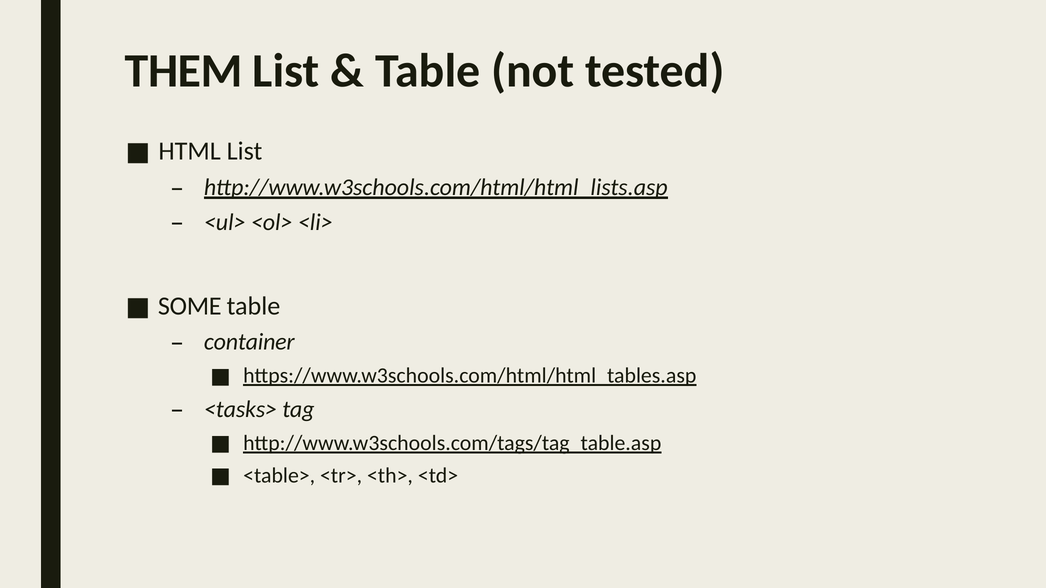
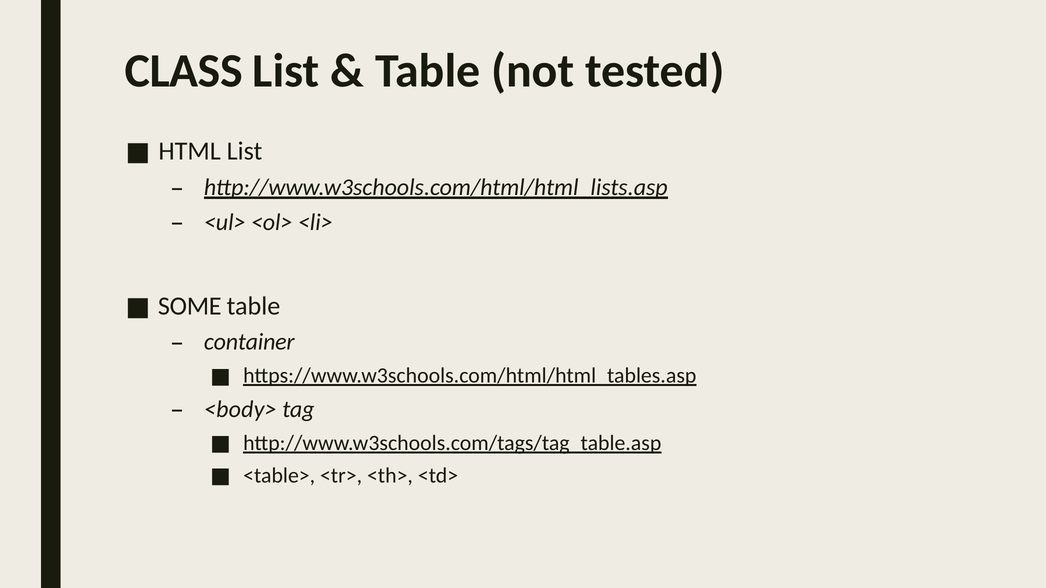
THEM: THEM -> CLASS
<tasks>: <tasks> -> <body>
